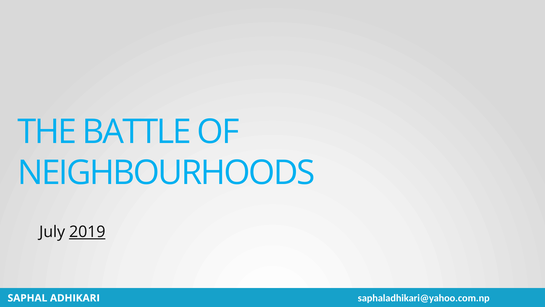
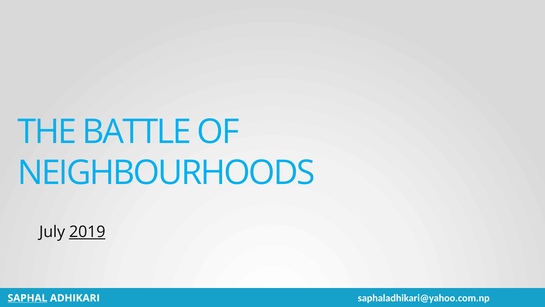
SAPHAL underline: none -> present
